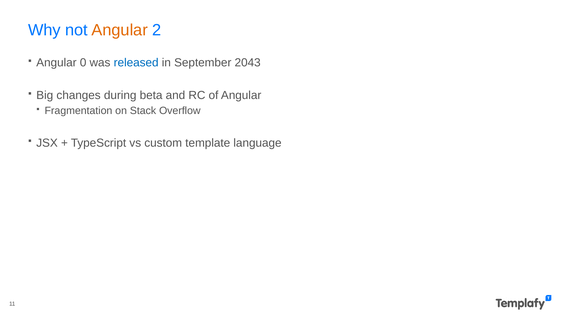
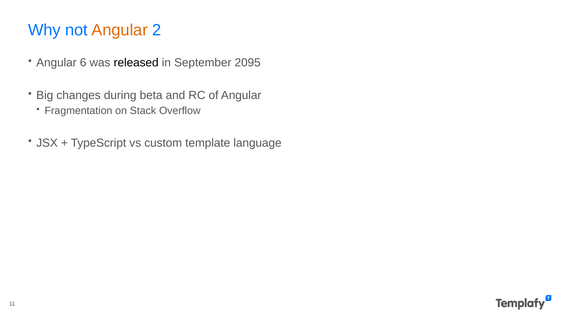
0: 0 -> 6
released colour: blue -> black
2043: 2043 -> 2095
